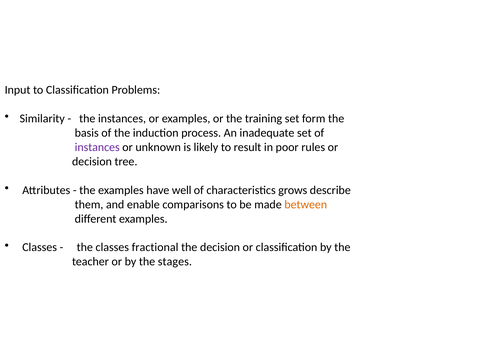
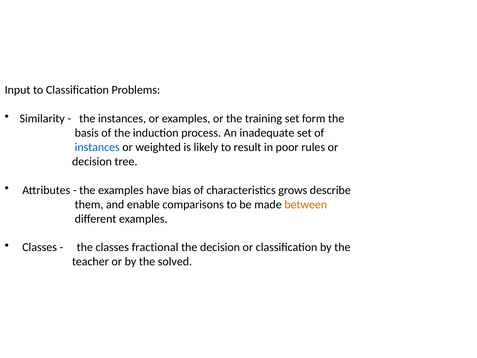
instances at (97, 147) colour: purple -> blue
unknown: unknown -> weighted
well: well -> bias
stages: stages -> solved
